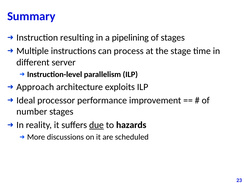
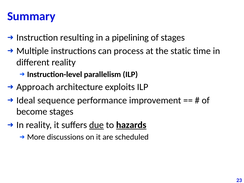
stage: stage -> static
different server: server -> reality
processor: processor -> sequence
number: number -> become
hazards underline: none -> present
